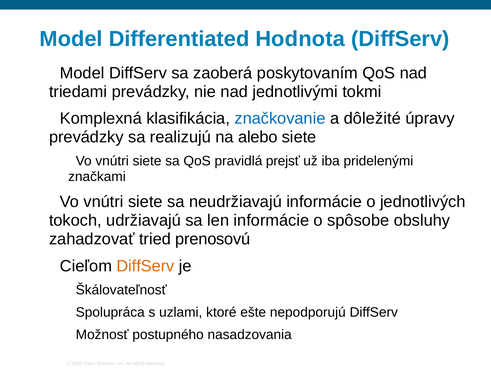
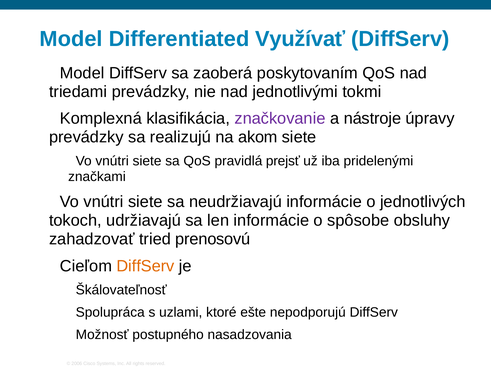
Hodnota: Hodnota -> Využívať
značkovanie colour: blue -> purple
dôležité: dôležité -> nástroje
alebo: alebo -> akom
